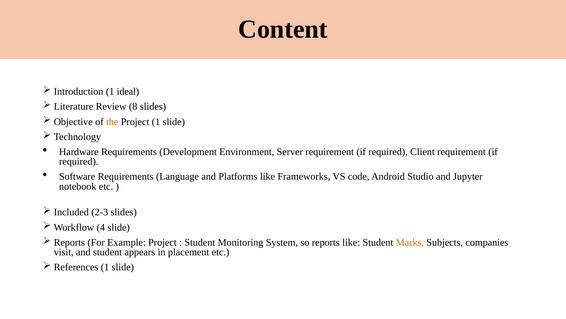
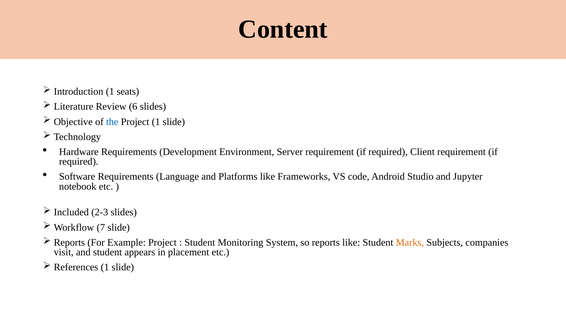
ideal: ideal -> seats
8: 8 -> 6
the colour: orange -> blue
4: 4 -> 7
